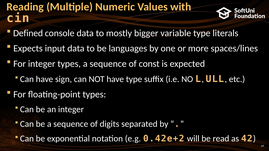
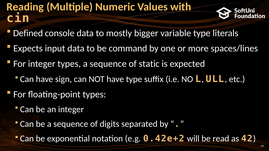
languages: languages -> command
const: const -> static
